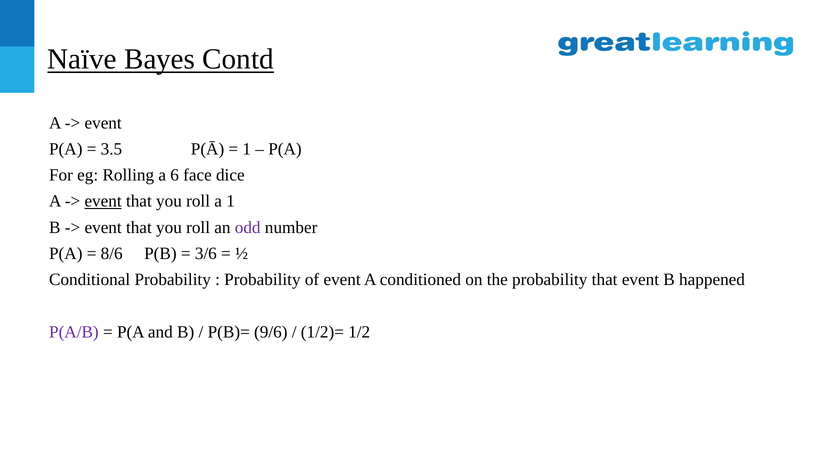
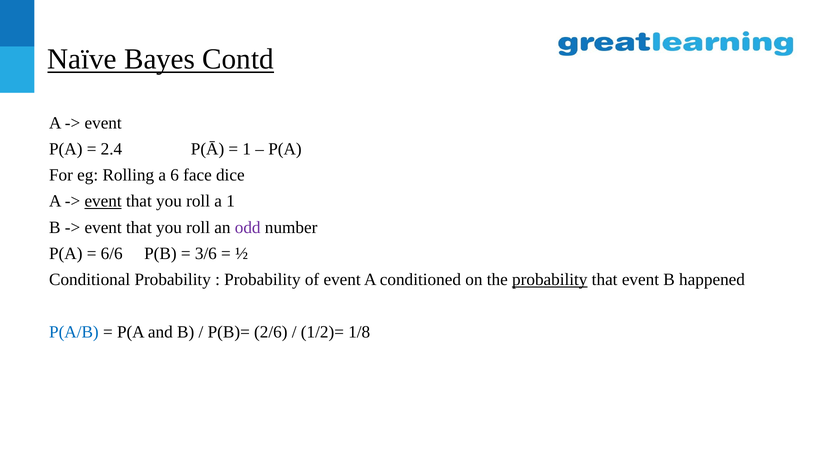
3.5: 3.5 -> 2.4
8/6: 8/6 -> 6/6
probability at (550, 279) underline: none -> present
P(A/B colour: purple -> blue
9/6: 9/6 -> 2/6
1/2: 1/2 -> 1/8
